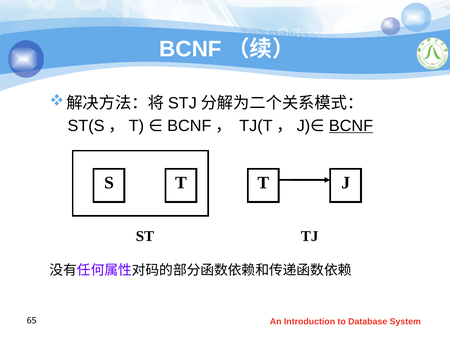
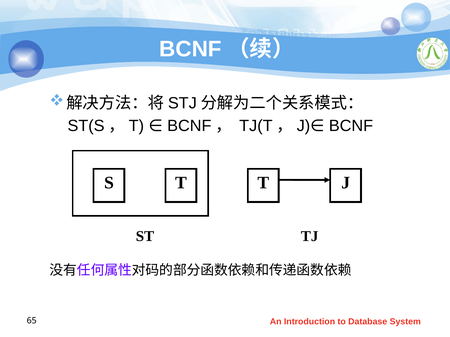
BCNF at (351, 126) underline: present -> none
